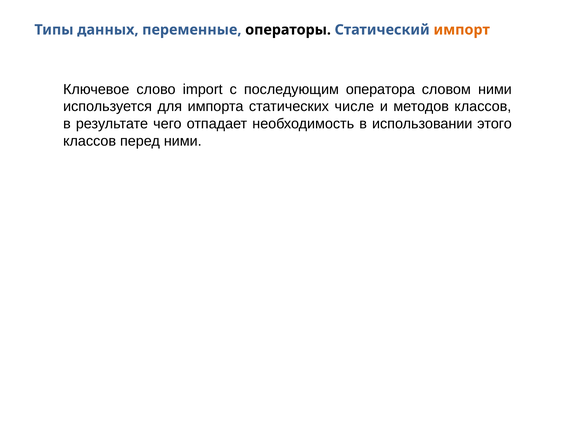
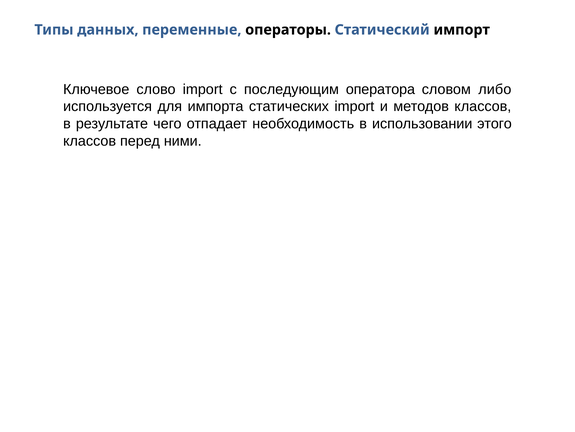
импорт colour: orange -> black
словом ними: ними -> либо
статических числе: числе -> import
